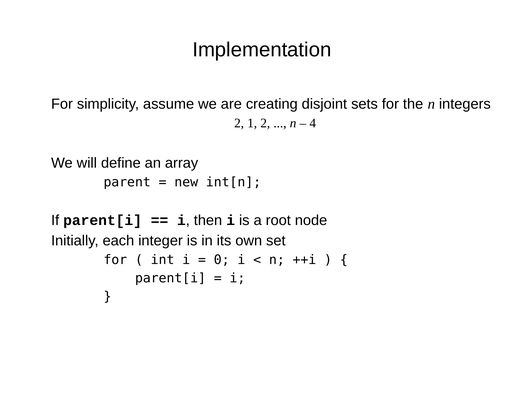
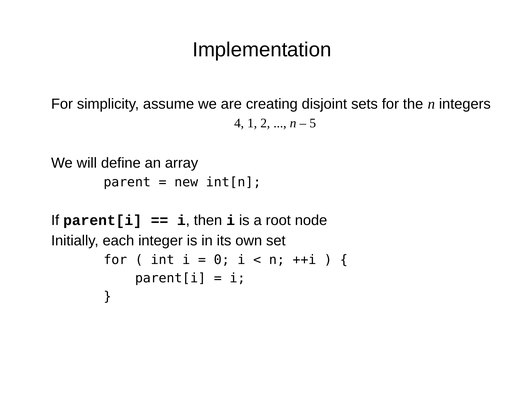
2 at (239, 123): 2 -> 4
4: 4 -> 5
